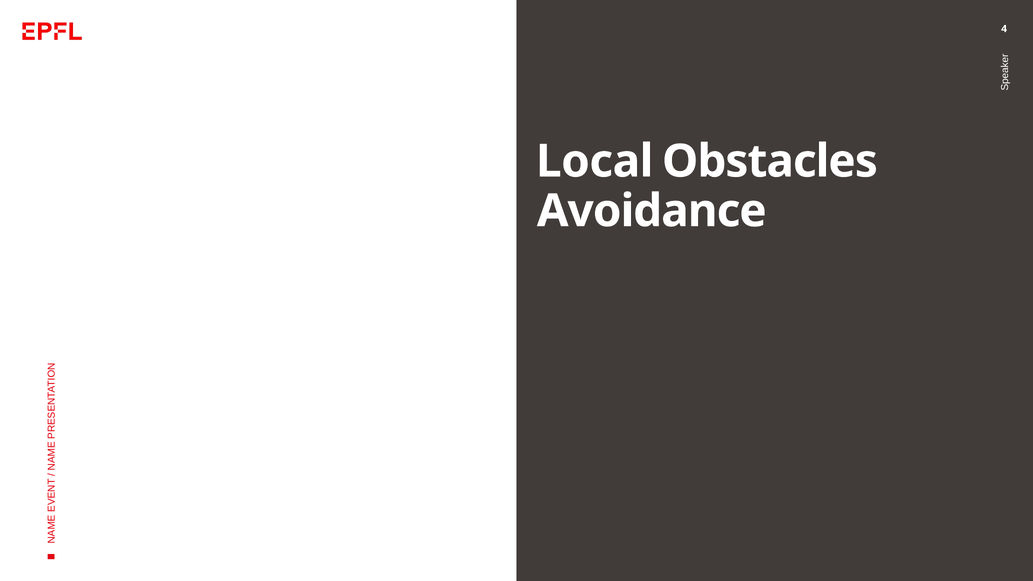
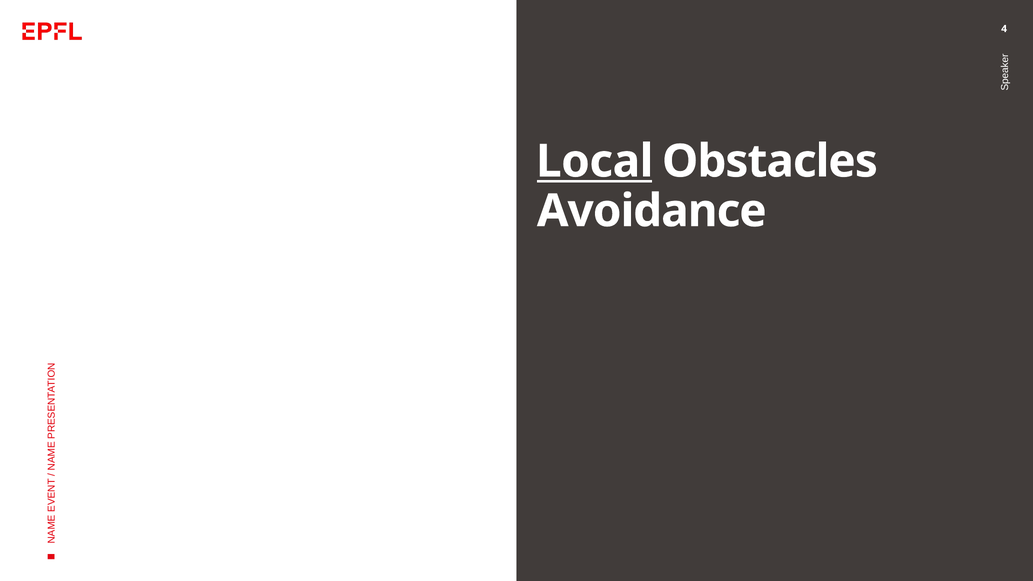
Local underline: none -> present
